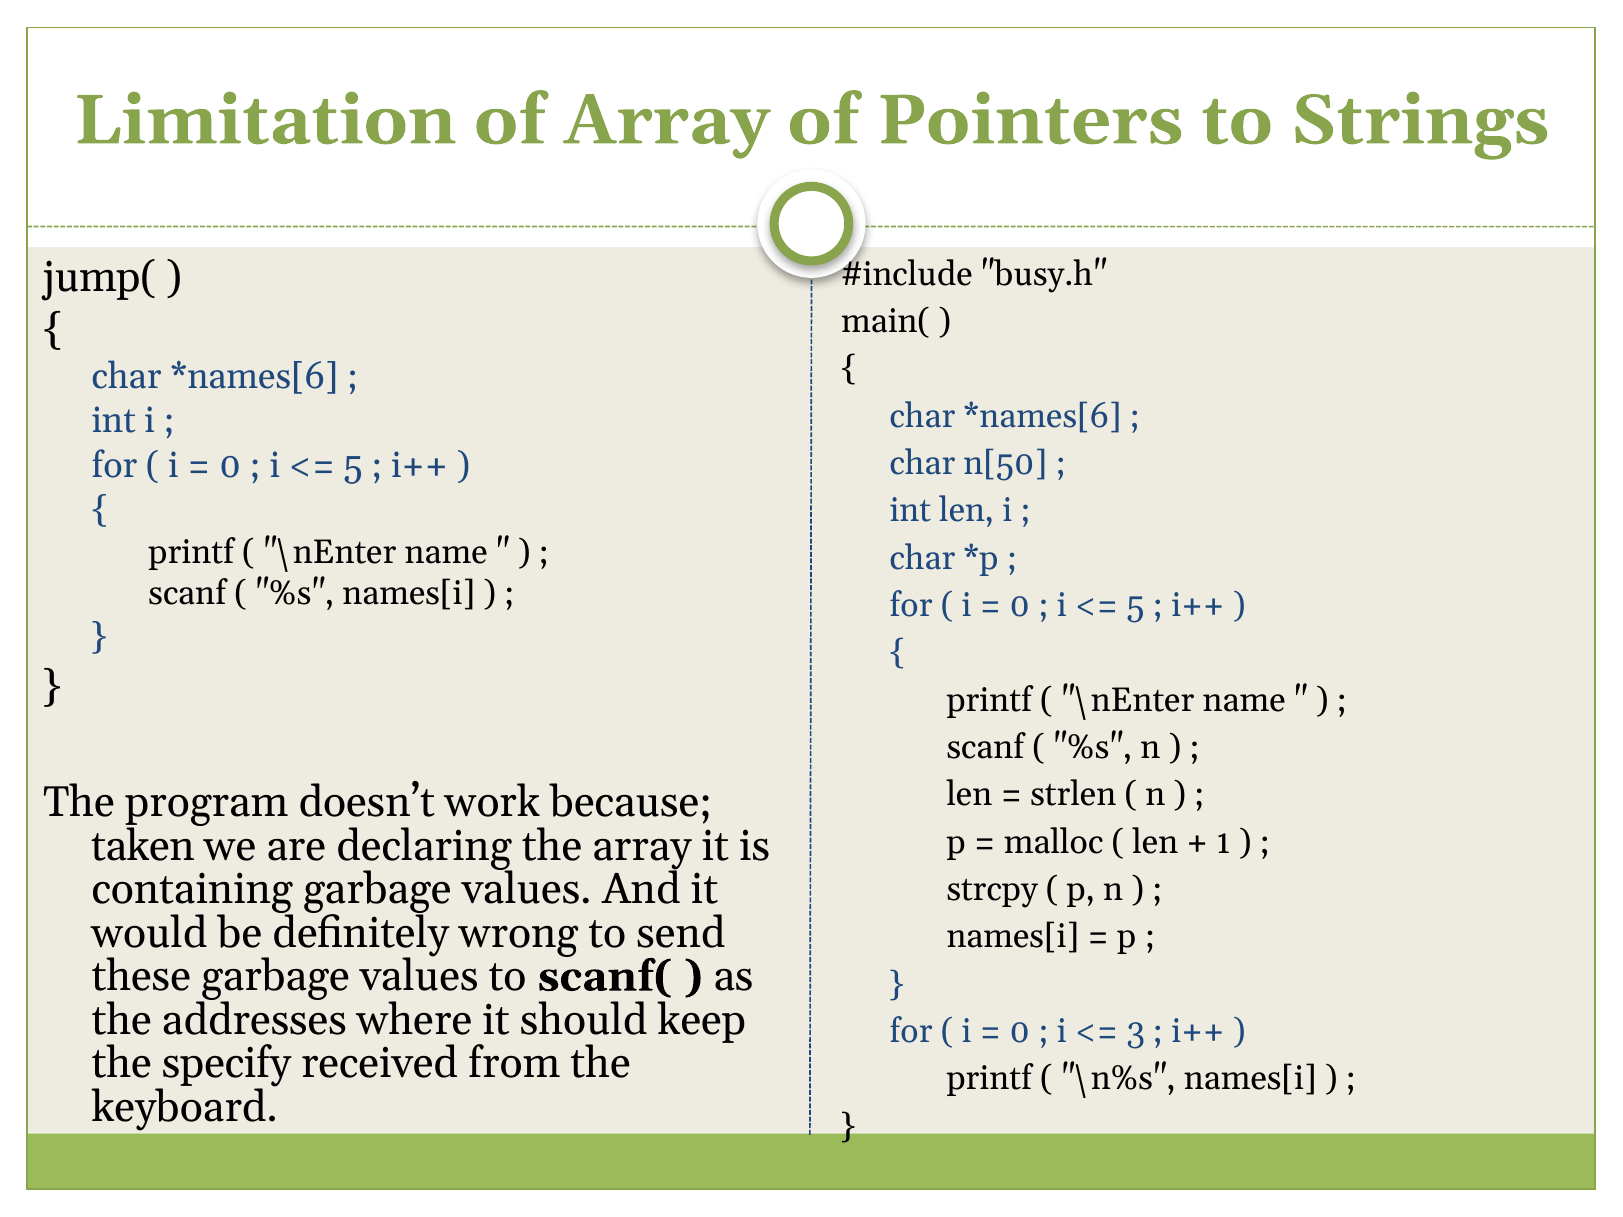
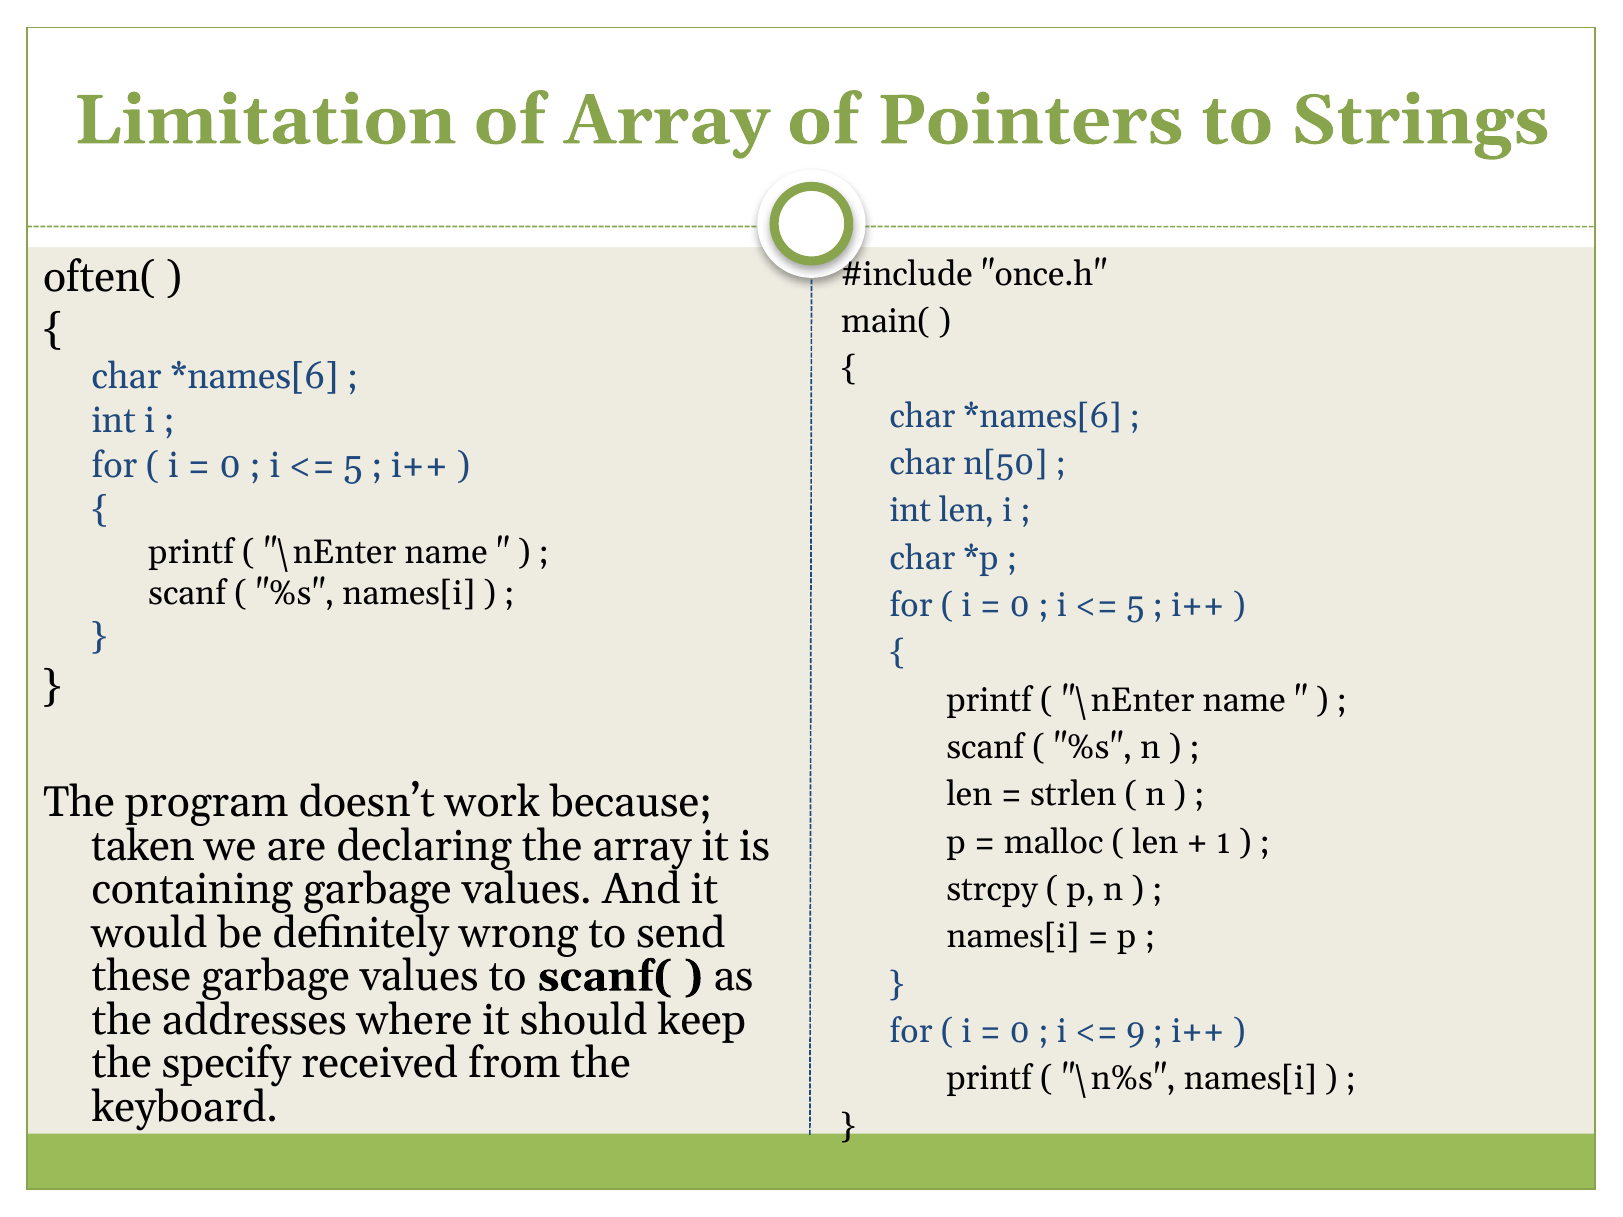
busy.h: busy.h -> once.h
jump(: jump( -> often(
3: 3 -> 9
